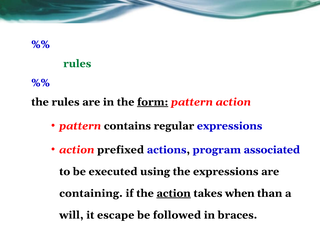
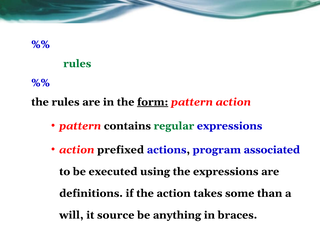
regular colour: black -> green
containing: containing -> definitions
action at (174, 193) underline: present -> none
when: when -> some
escape: escape -> source
followed: followed -> anything
